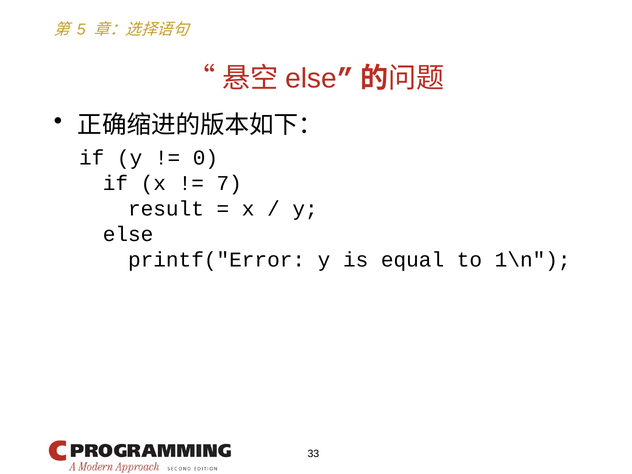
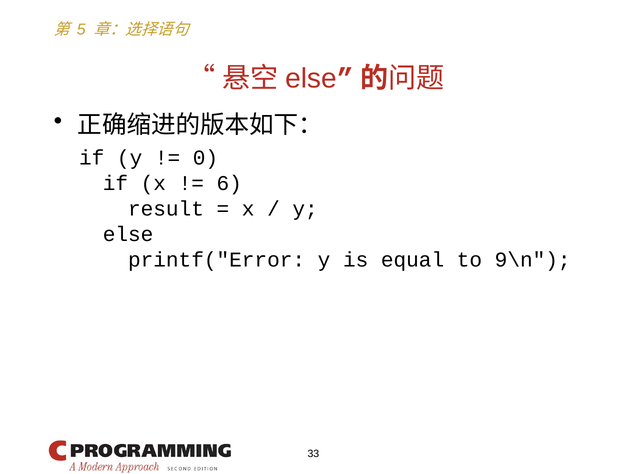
7: 7 -> 6
1\n: 1\n -> 9\n
